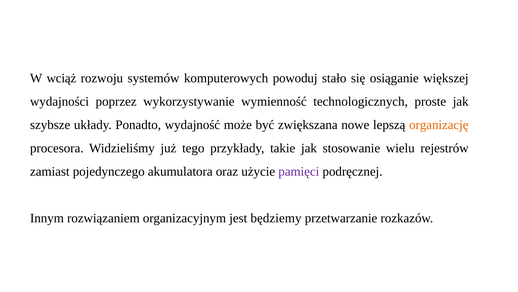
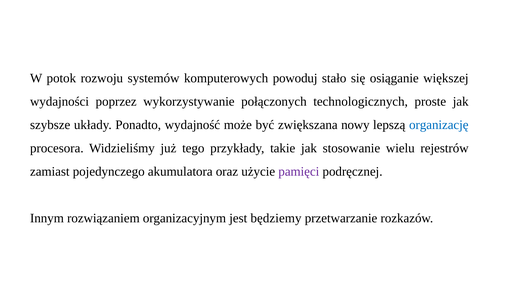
wciąż: wciąż -> potok
wymienność: wymienność -> połączonych
nowe: nowe -> nowy
organizację colour: orange -> blue
